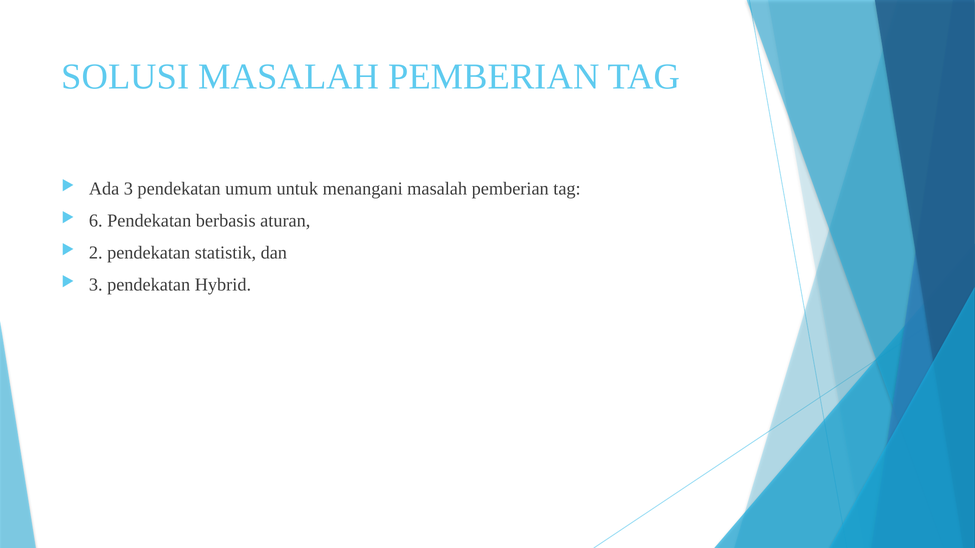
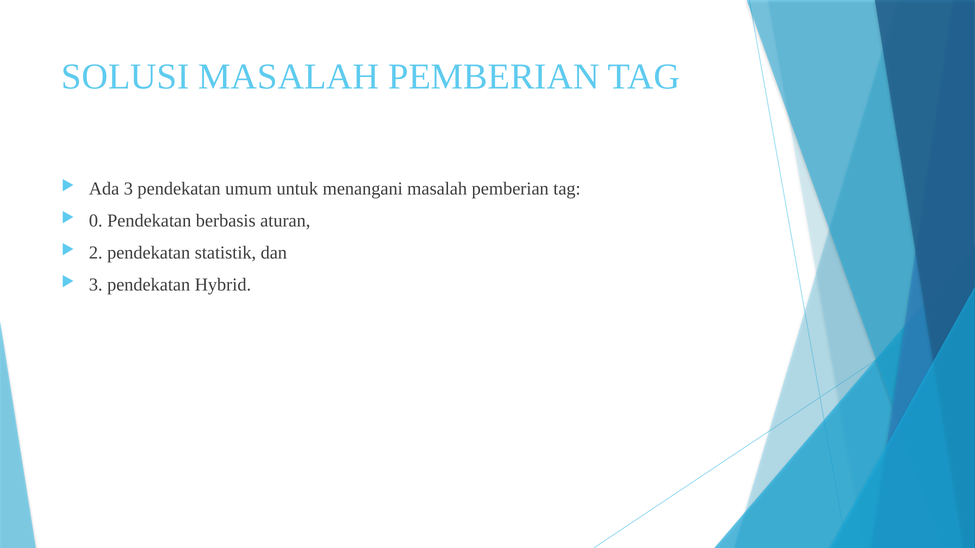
6: 6 -> 0
